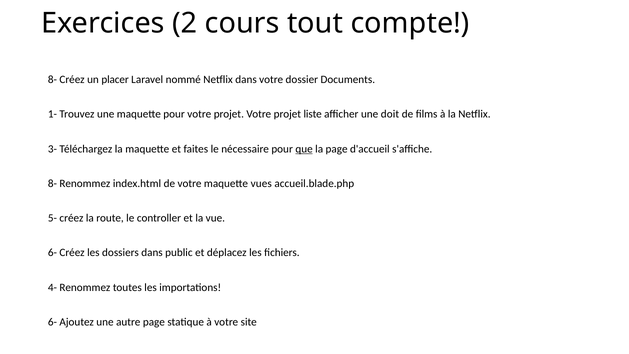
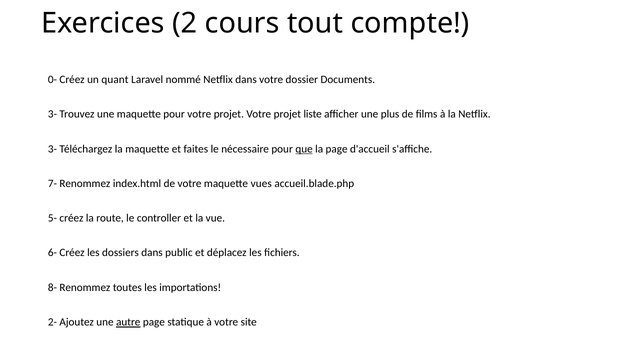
8- at (52, 79): 8- -> 0-
placer: placer -> quant
1- at (52, 114): 1- -> 3-
doit: doit -> plus
8- at (52, 183): 8- -> 7-
4-: 4- -> 8-
6- at (52, 322): 6- -> 2-
autre underline: none -> present
